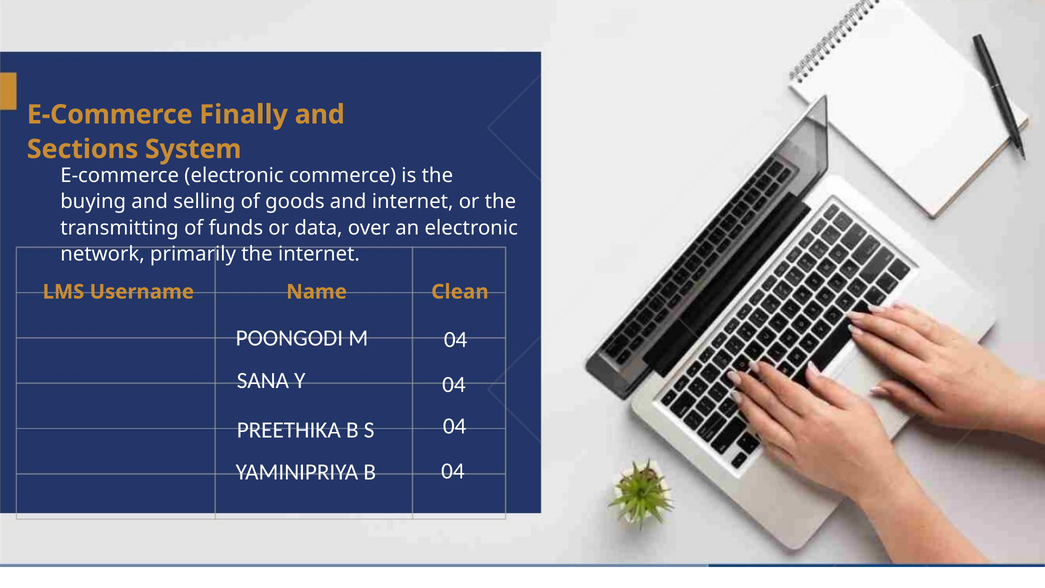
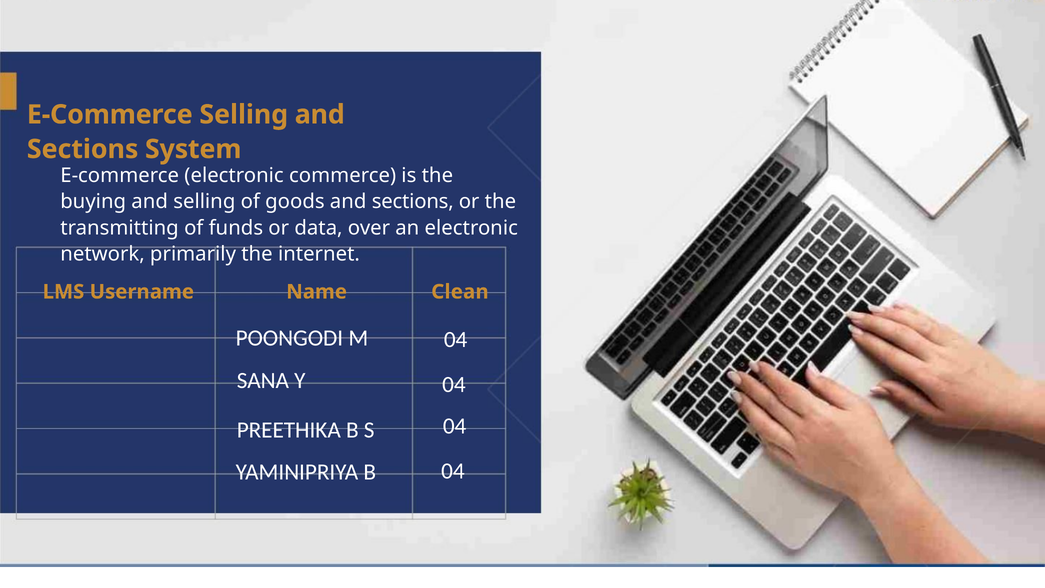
E-Commerce Finally: Finally -> Selling
goods and internet: internet -> sections
